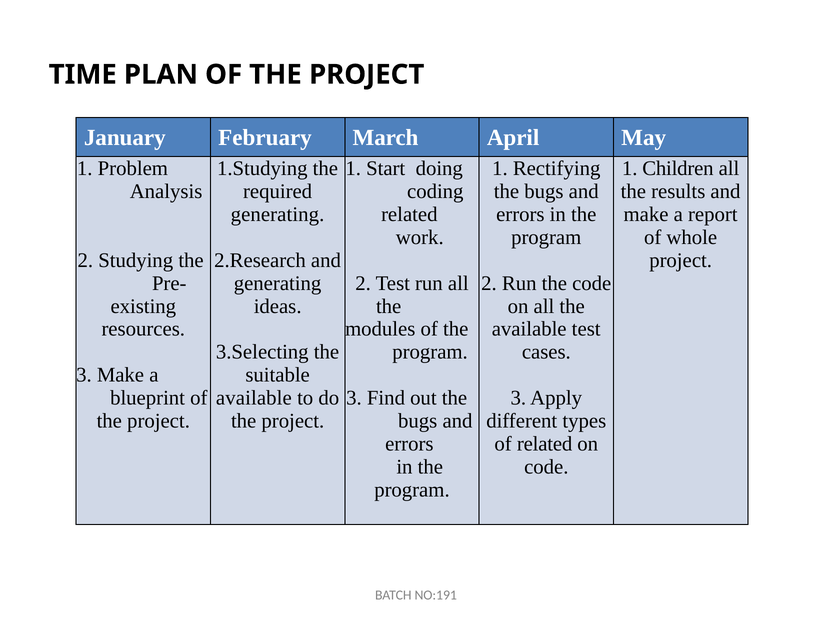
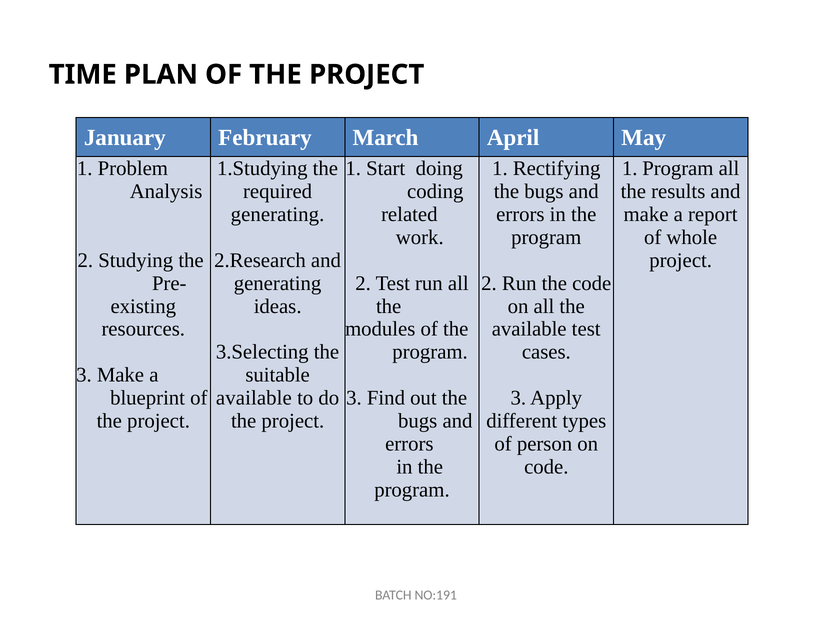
1 Children: Children -> Program
of related: related -> person
